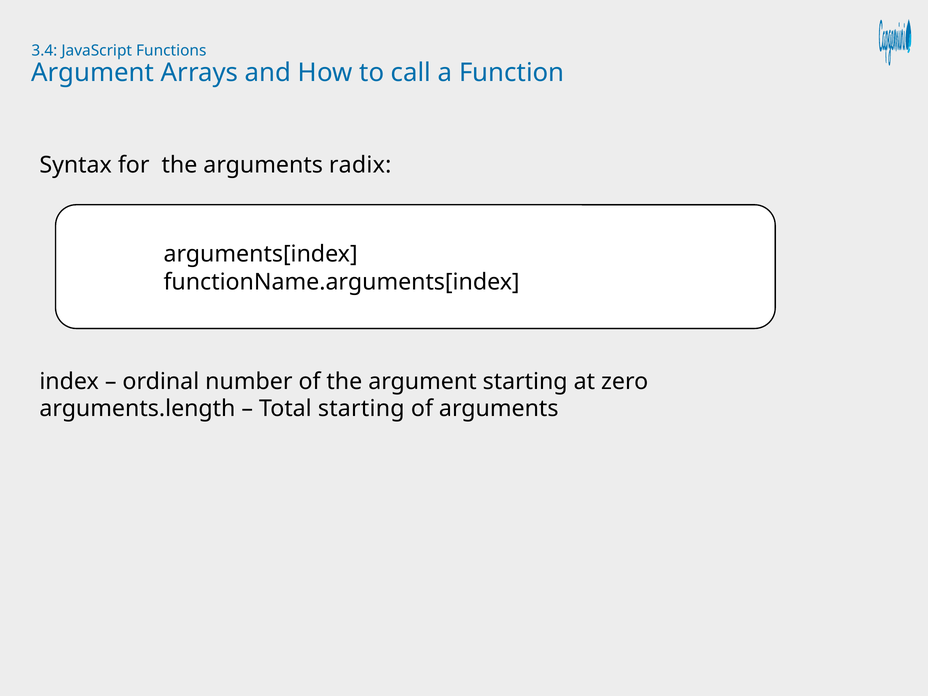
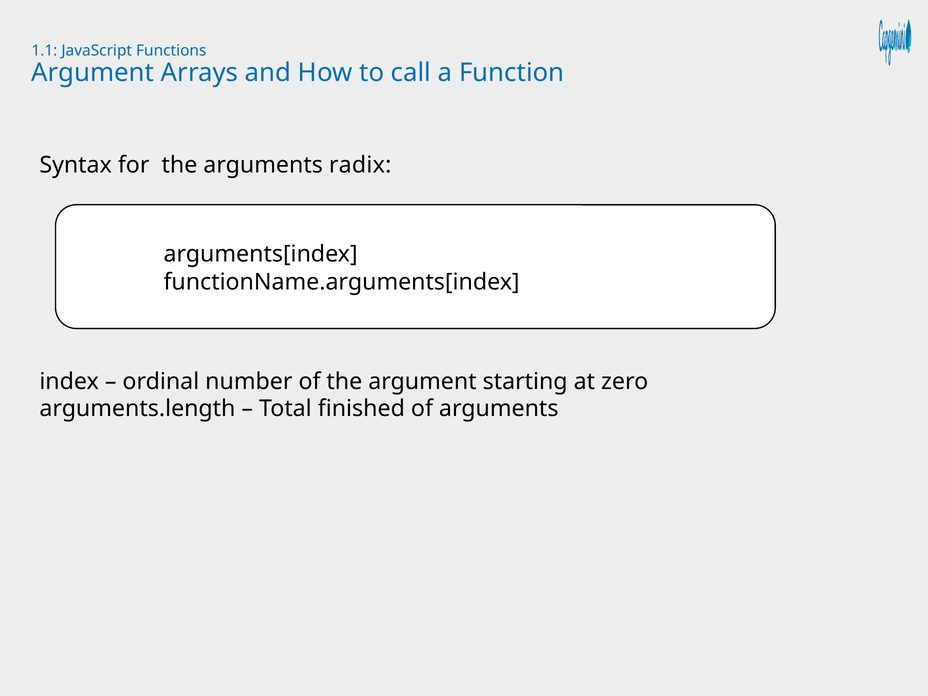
3.4: 3.4 -> 1.1
Total starting: starting -> finished
